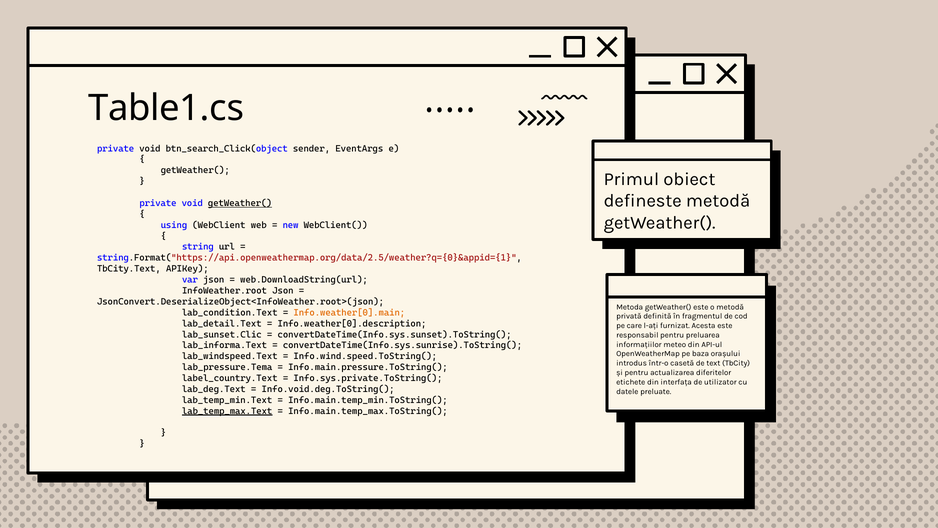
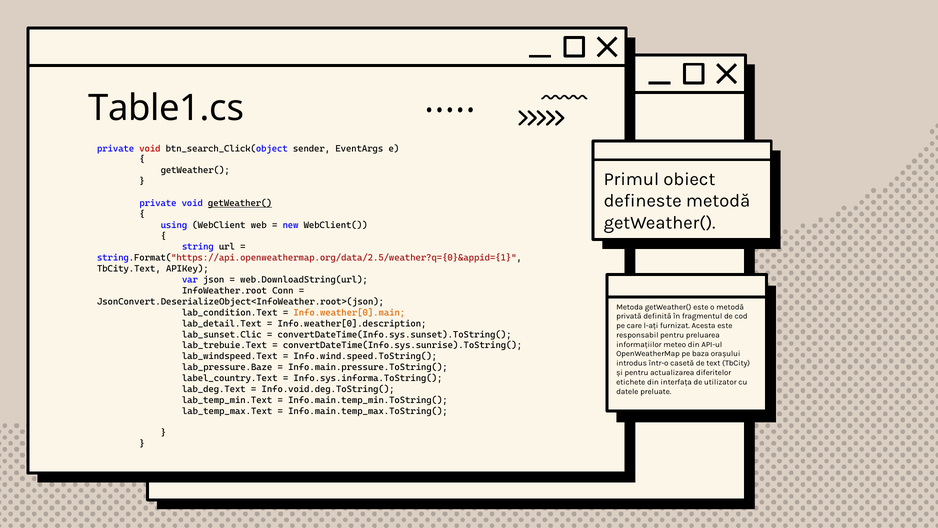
void at (150, 148) colour: black -> red
InfoWeather.root Json: Json -> Conn
lab_informa.Text: lab_informa.Text -> lab_trebuie.Text
lab_pressure.Tema: lab_pressure.Tema -> lab_pressure.Baze
Info.sys.private.ToString(: Info.sys.private.ToString( -> Info.sys.informa.ToString(
lab_temp_max.Text underline: present -> none
